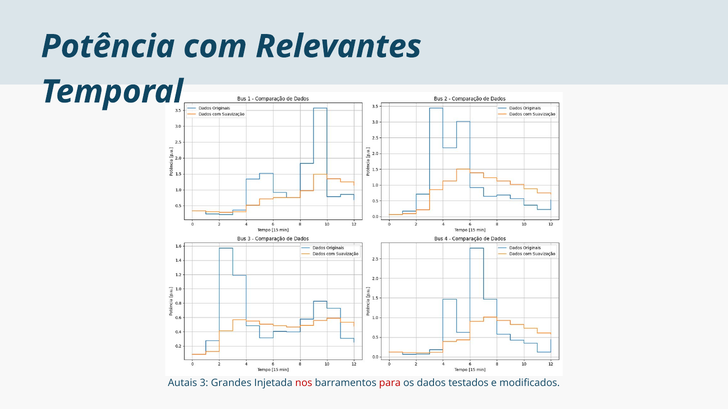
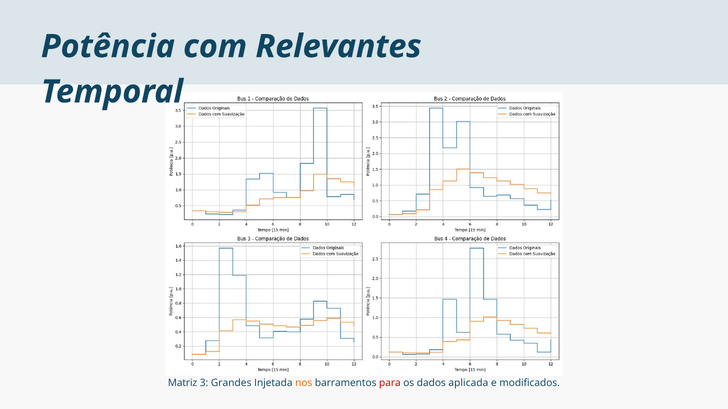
Autais: Autais -> Matriz
nos colour: red -> orange
testados: testados -> aplicada
